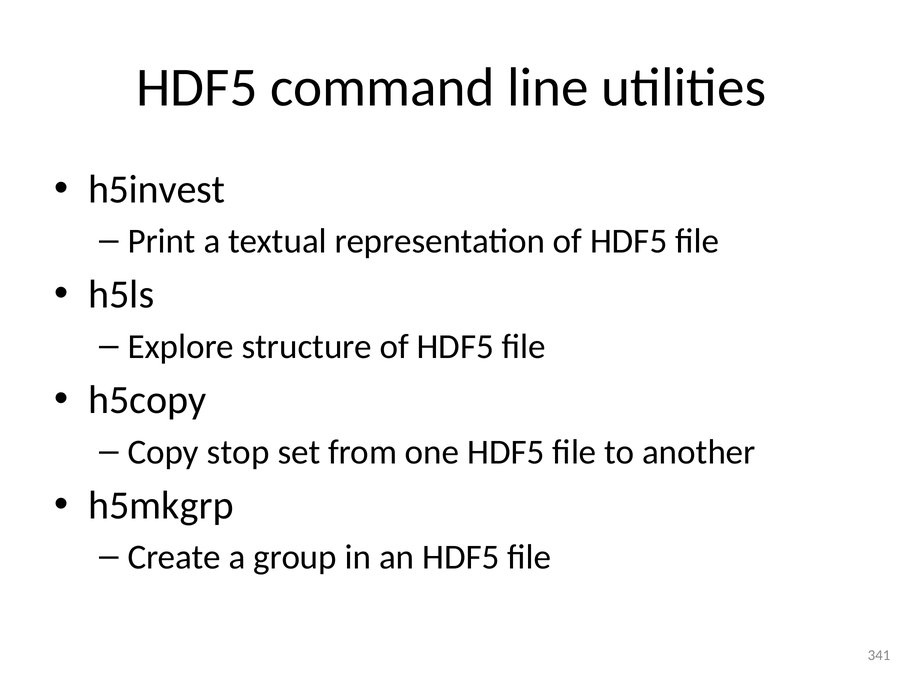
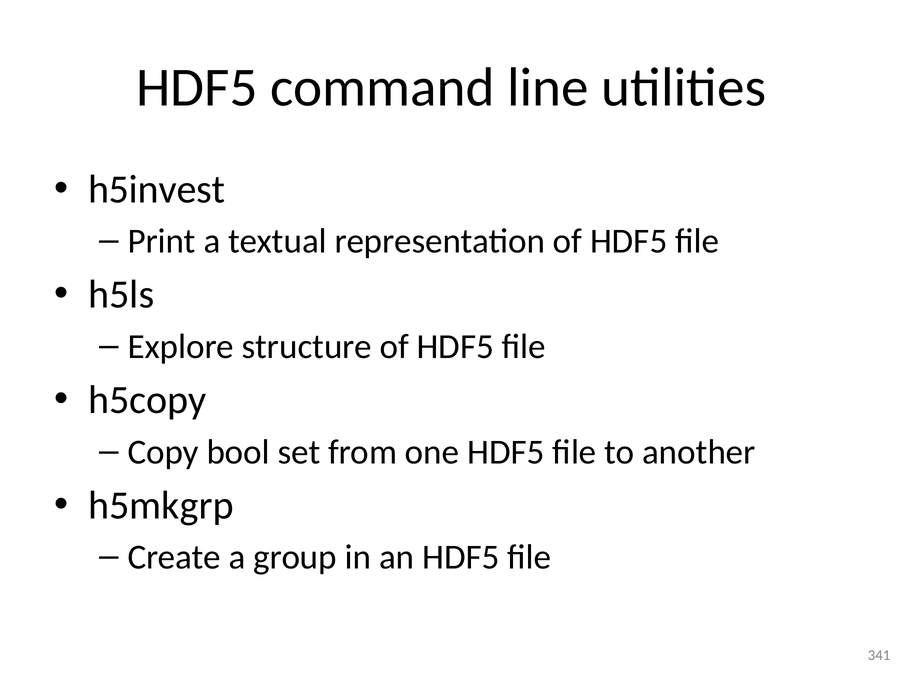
stop: stop -> bool
